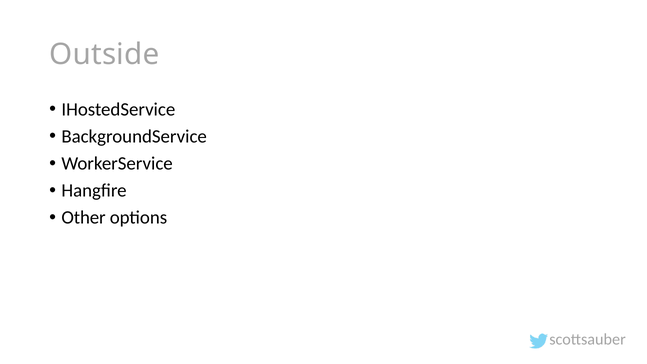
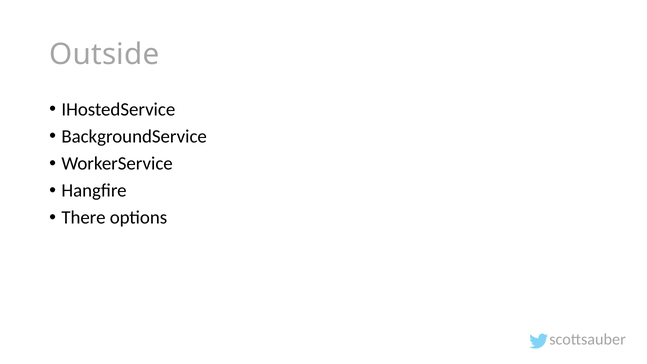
Other: Other -> There
